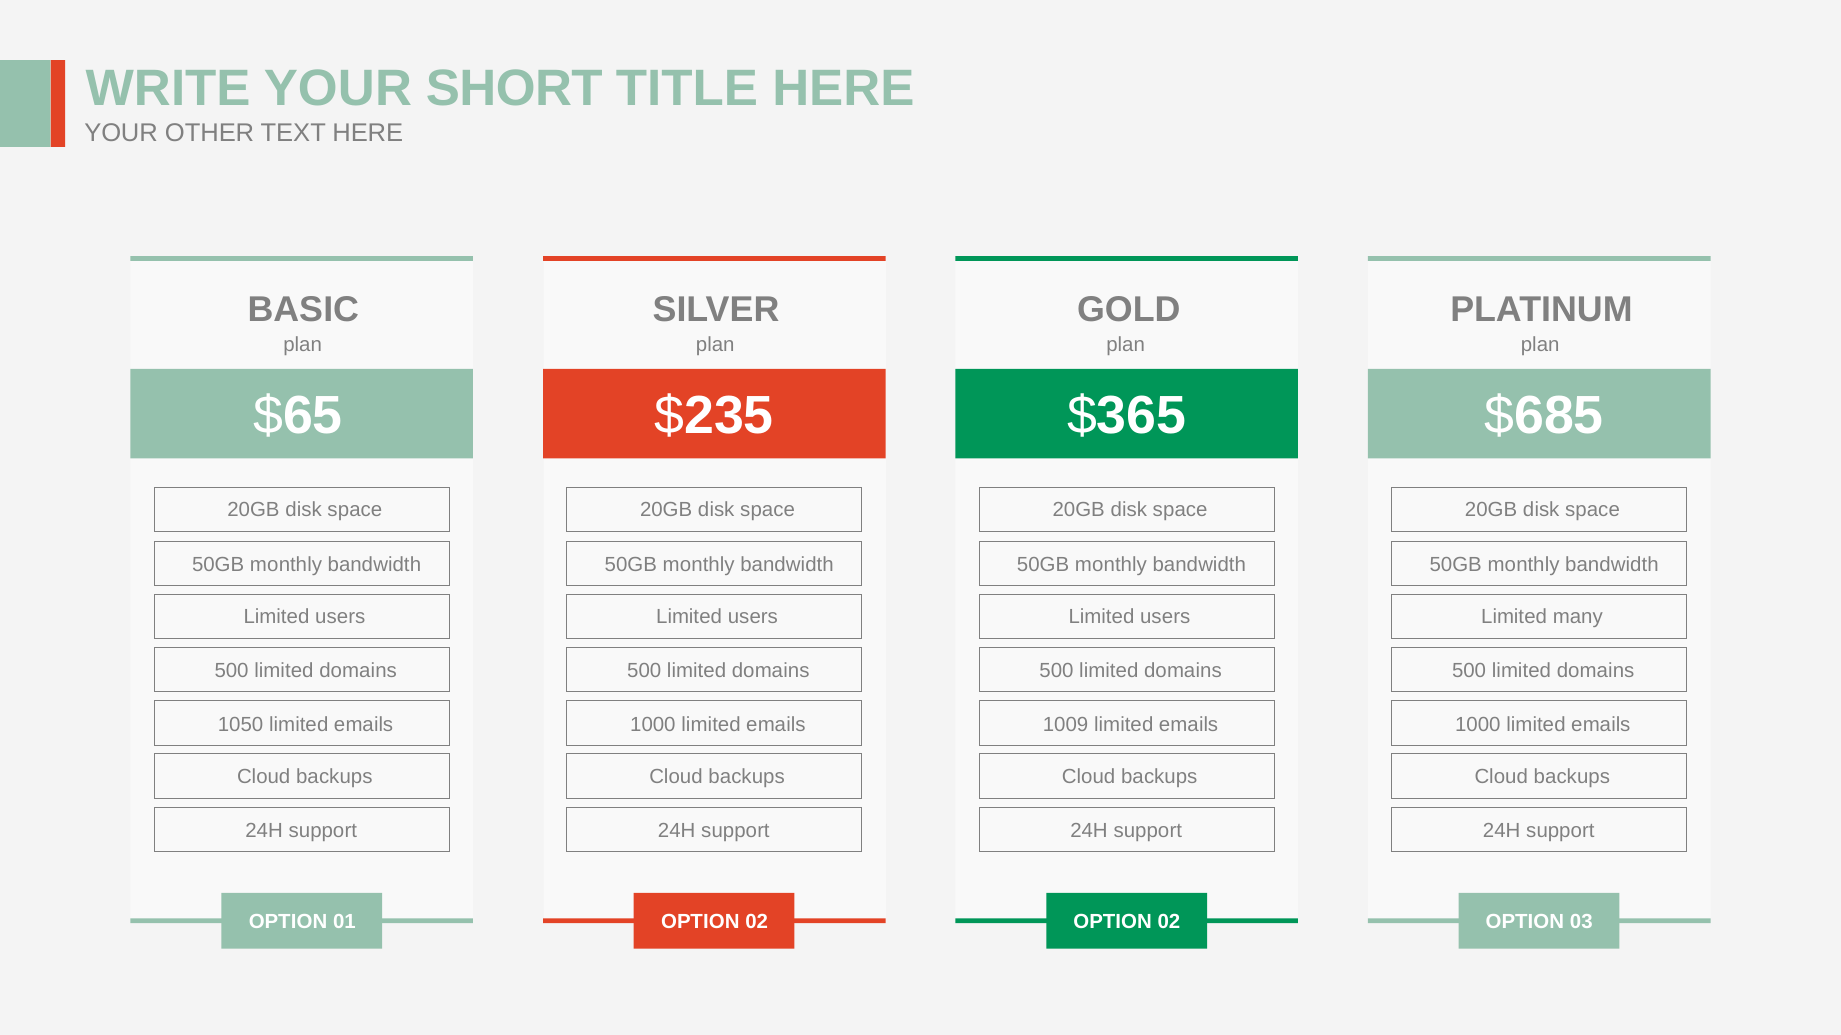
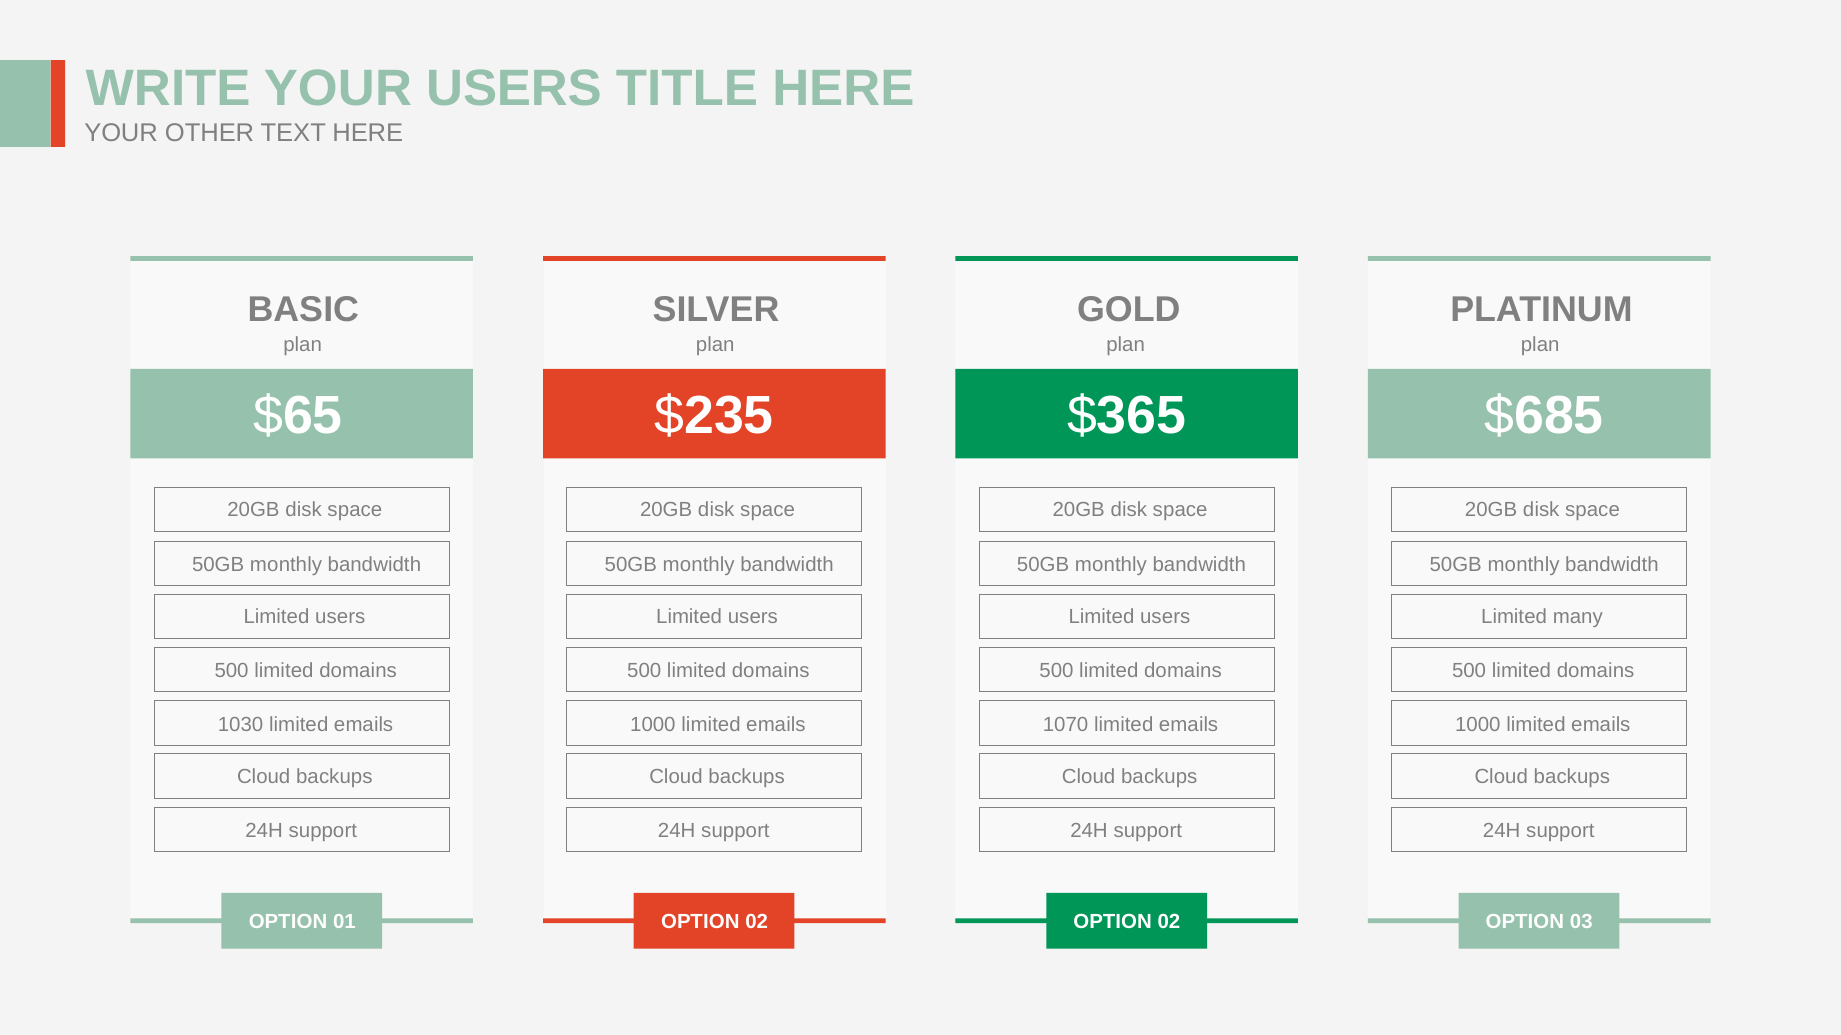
YOUR SHORT: SHORT -> USERS
1050: 1050 -> 1030
1009: 1009 -> 1070
